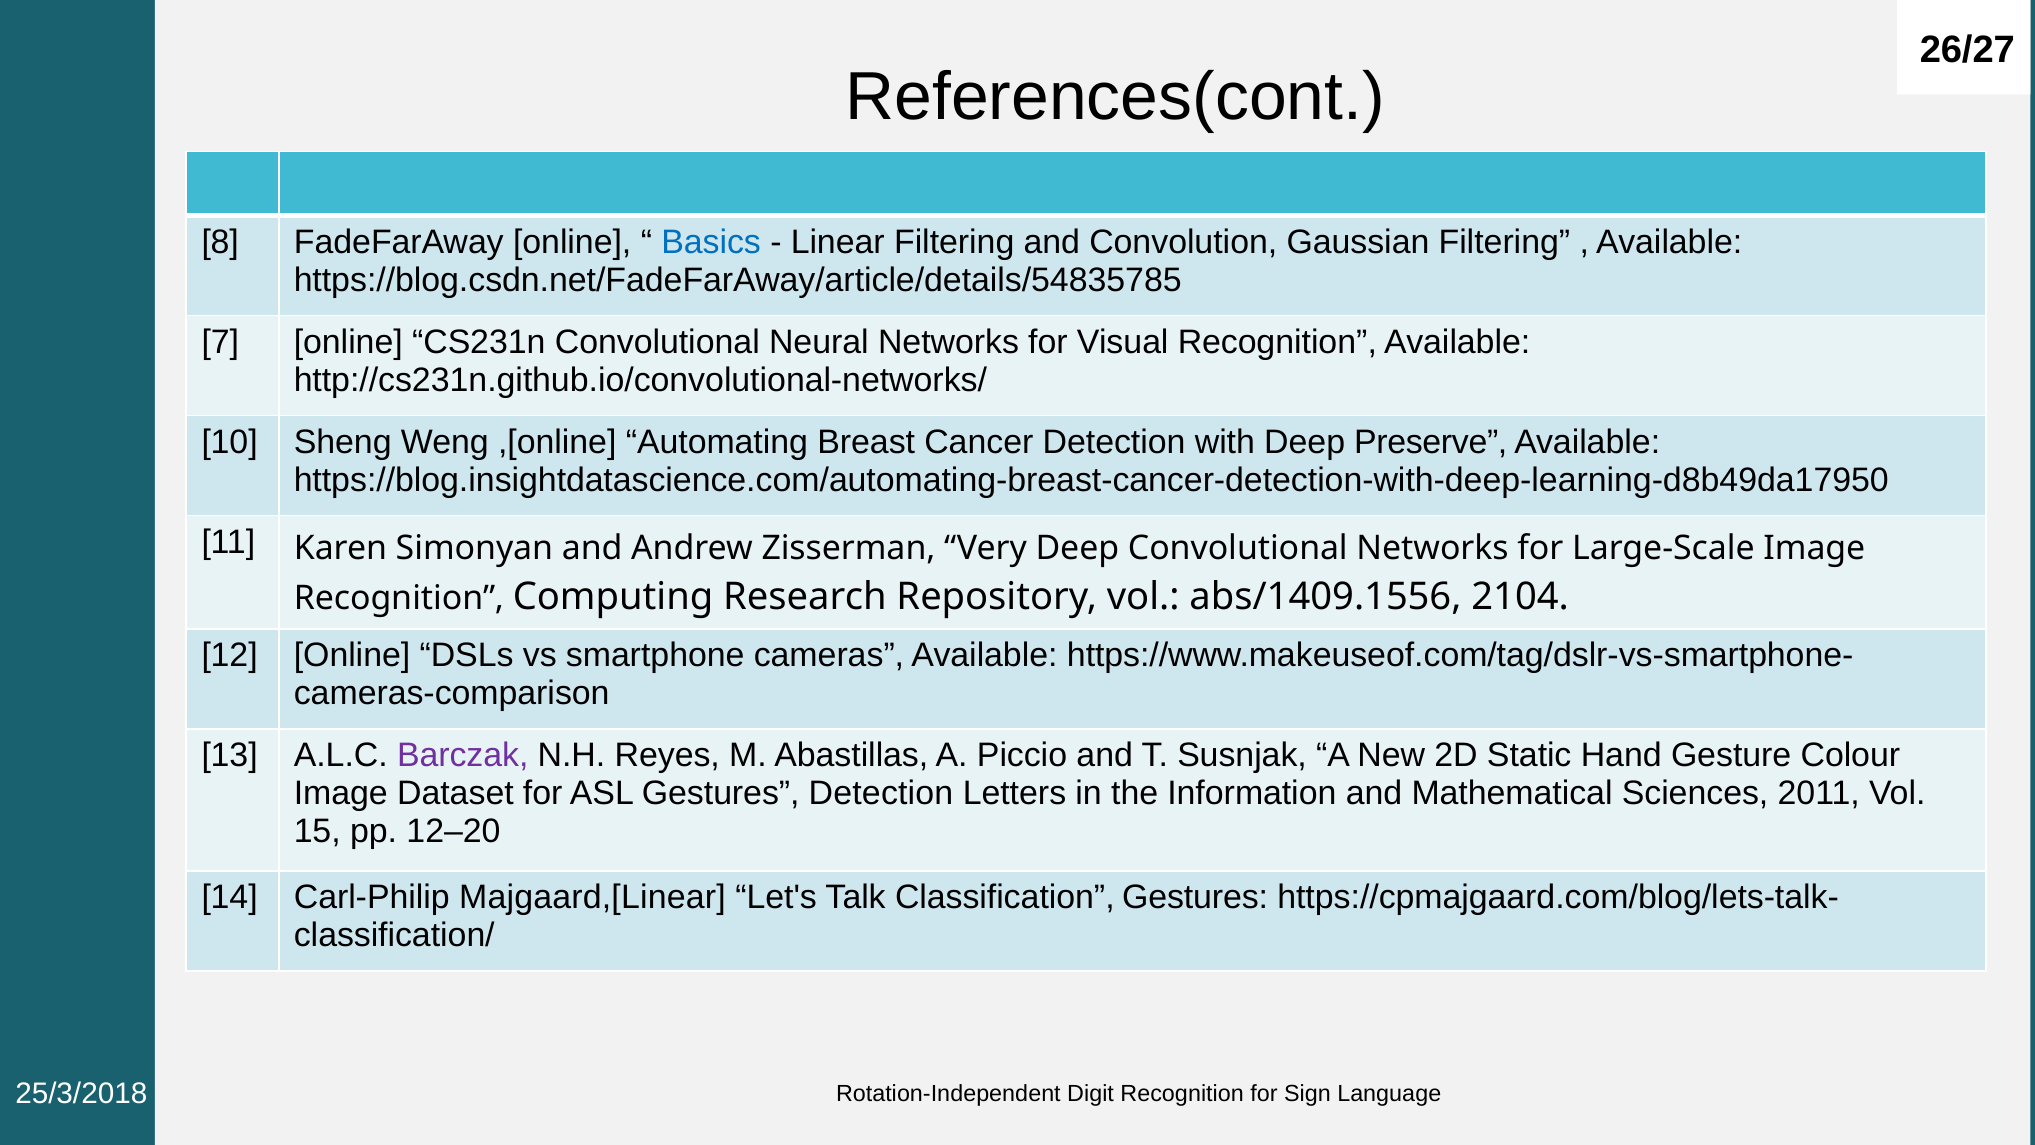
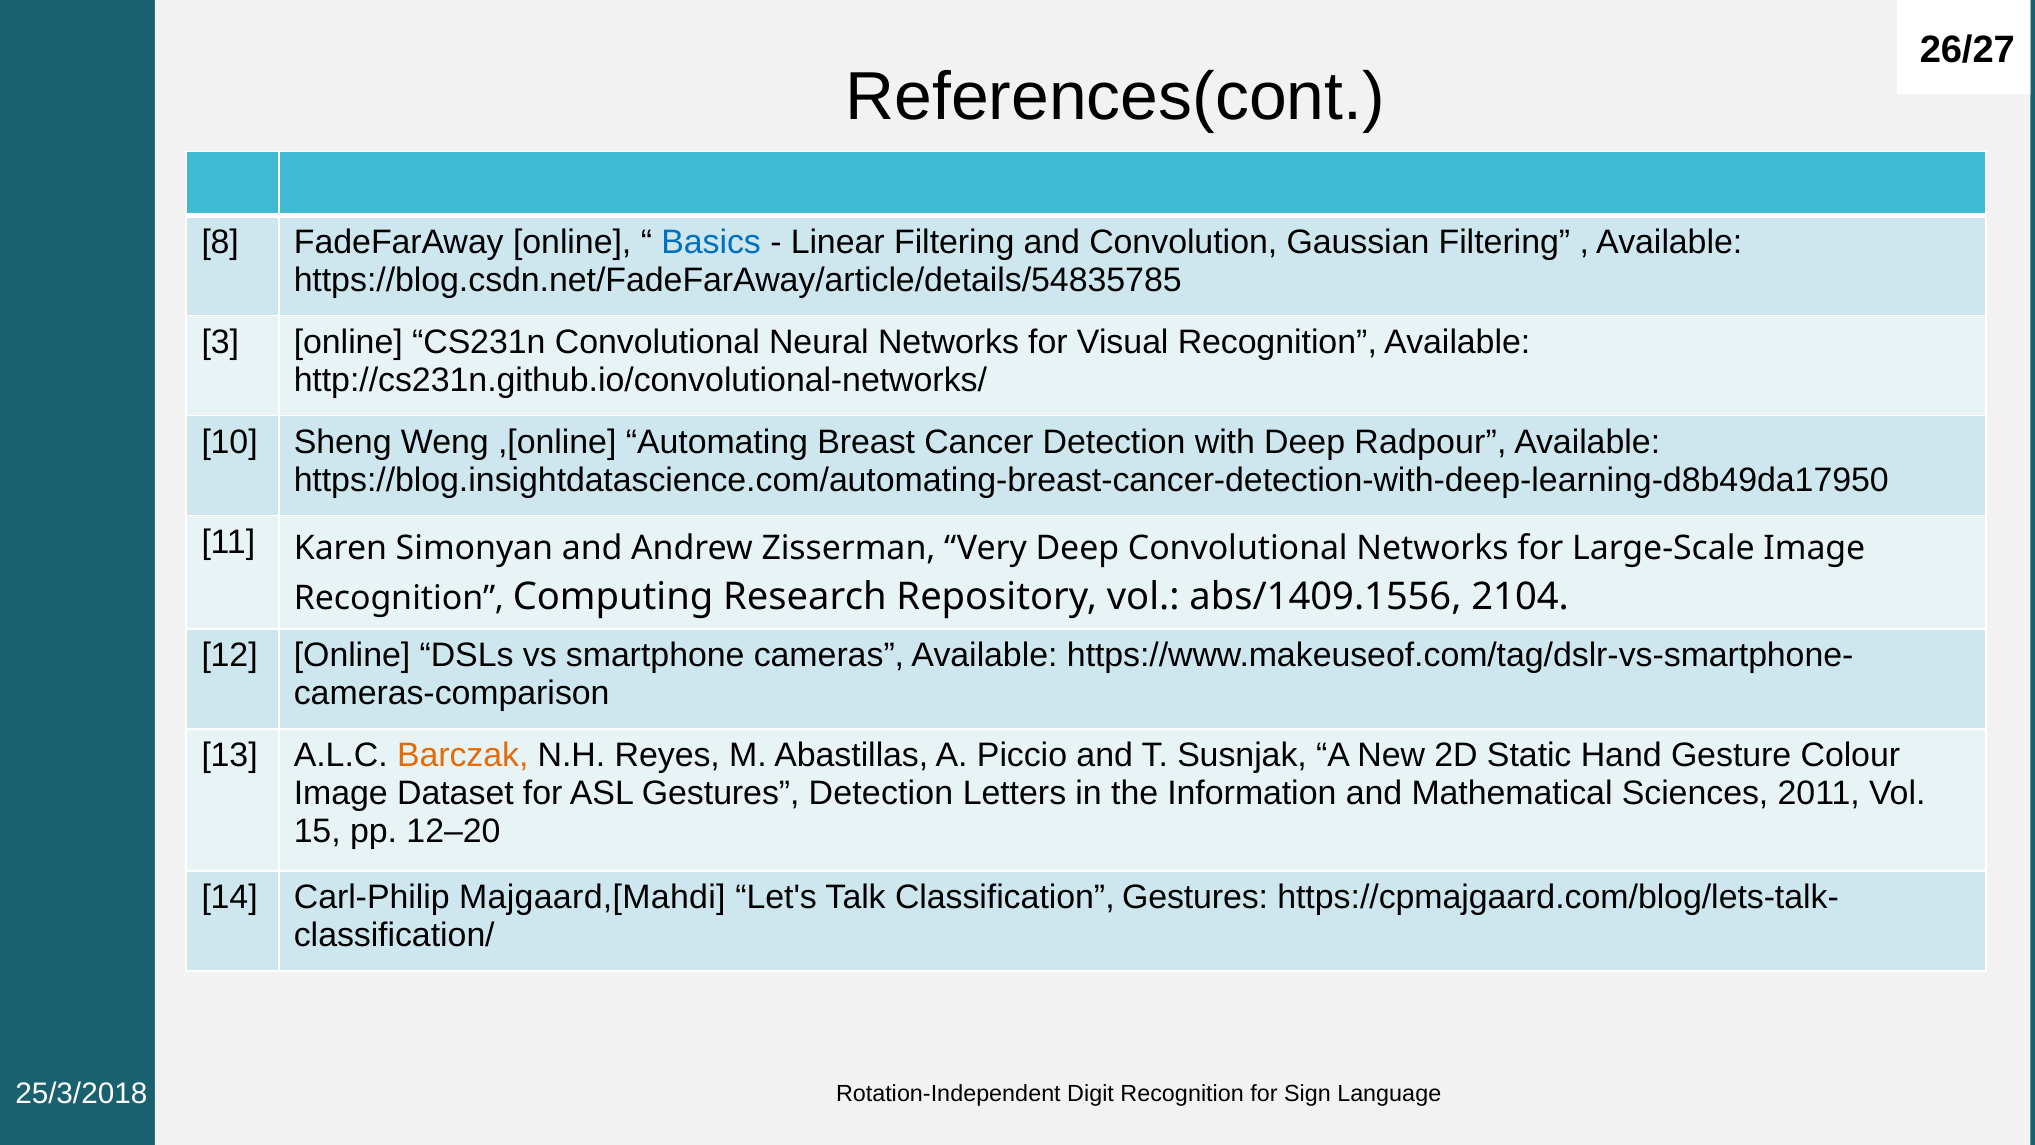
7: 7 -> 3
Preserve: Preserve -> Radpour
Barczak colour: purple -> orange
Majgaard,[Linear: Majgaard,[Linear -> Majgaard,[Mahdi
